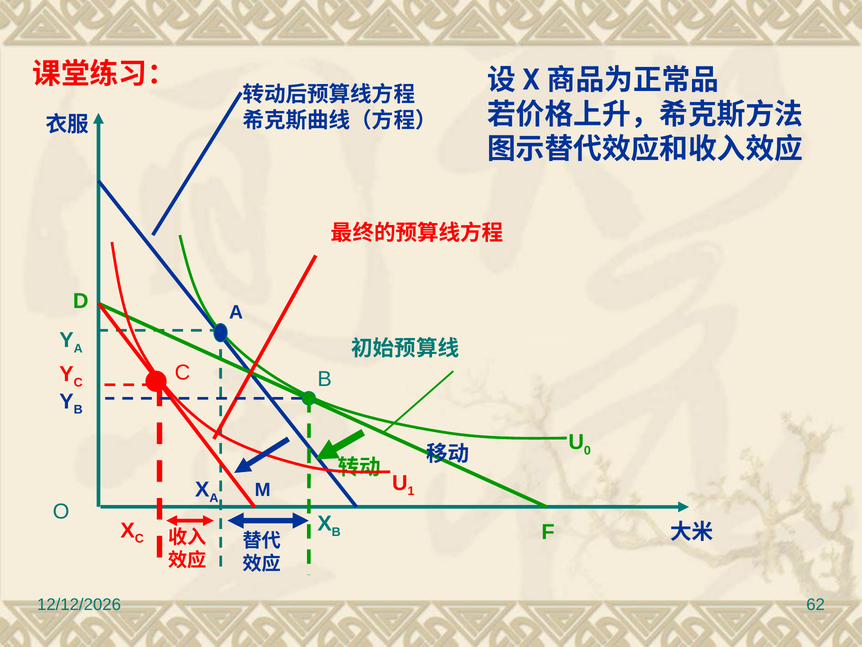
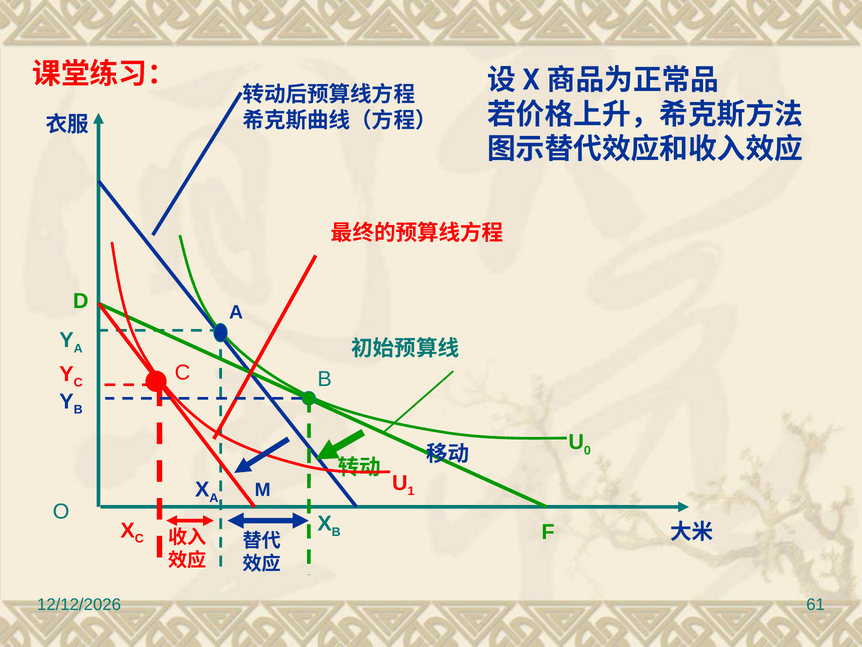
62: 62 -> 61
